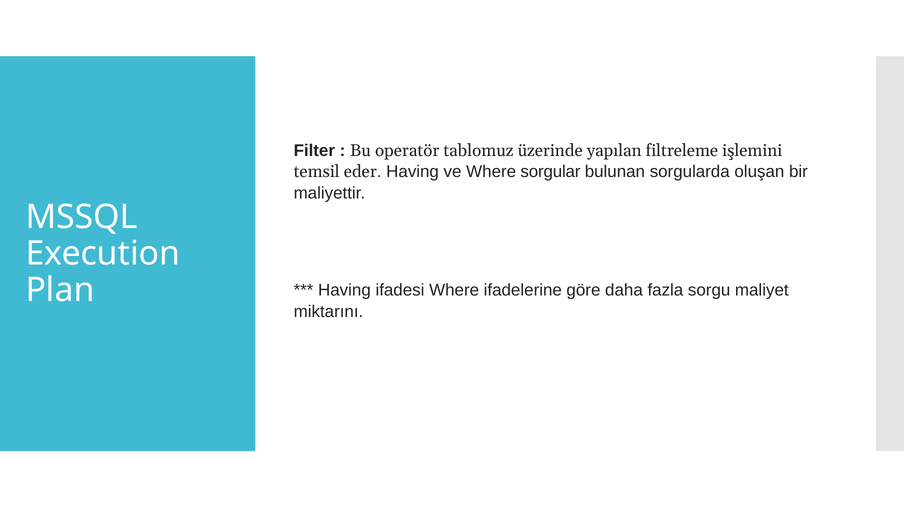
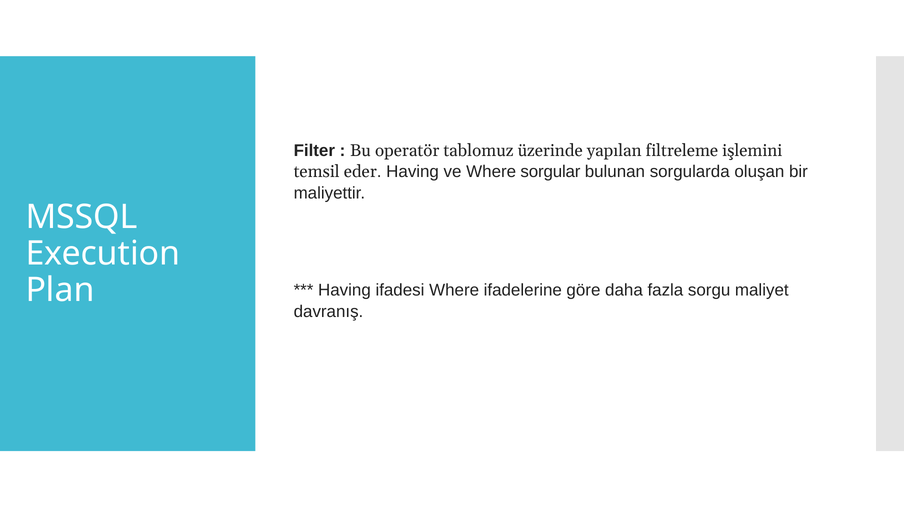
miktarını: miktarını -> davranış
